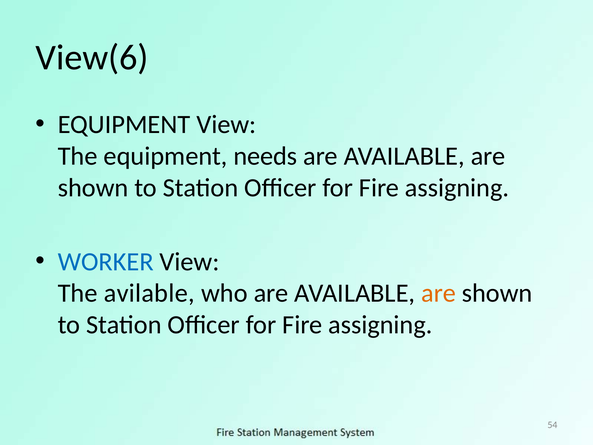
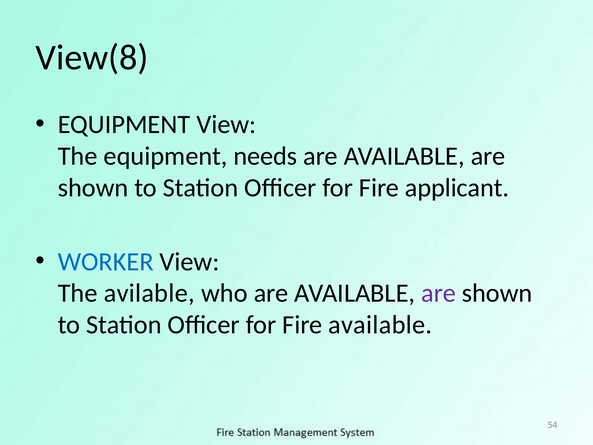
View(6: View(6 -> View(8
assigning at (457, 188): assigning -> applicant
are at (439, 293) colour: orange -> purple
assigning at (380, 325): assigning -> available
